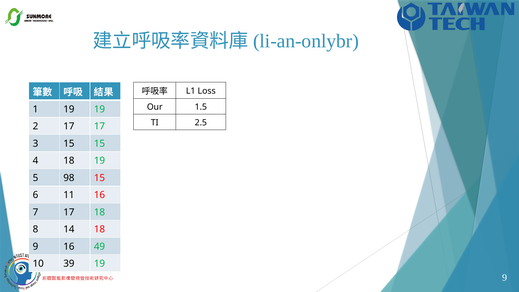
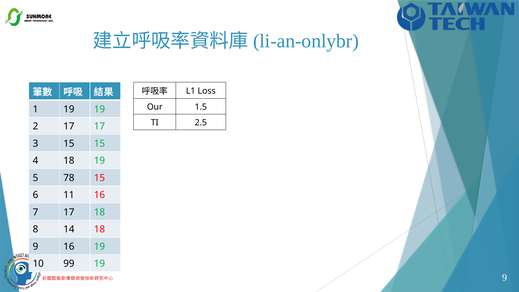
98: 98 -> 78
16 49: 49 -> 19
39: 39 -> 99
